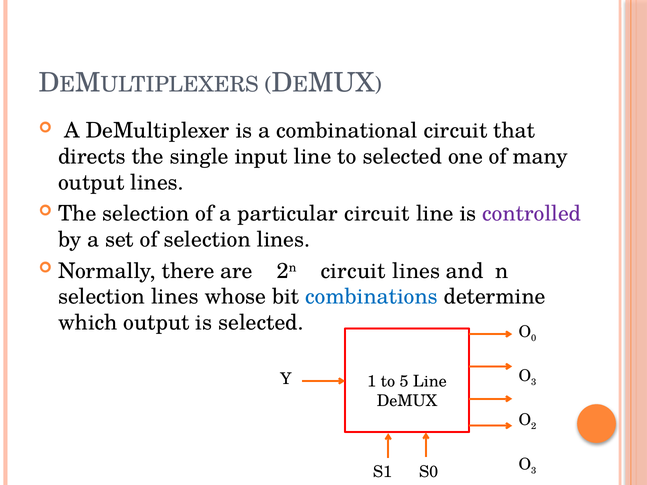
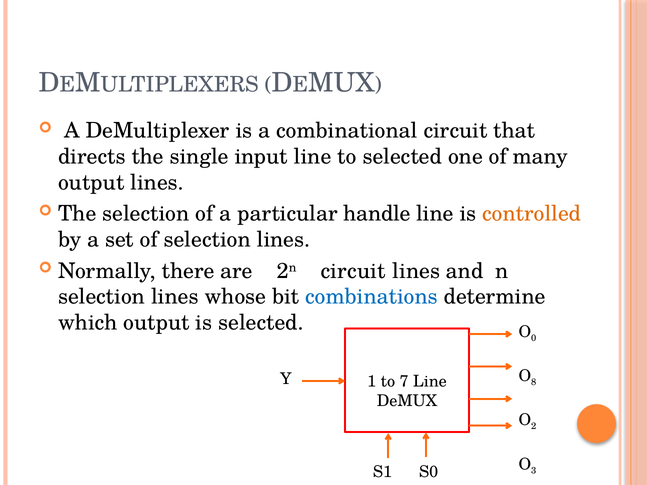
particular circuit: circuit -> handle
controlled colour: purple -> orange
3 at (534, 382): 3 -> 8
5: 5 -> 7
